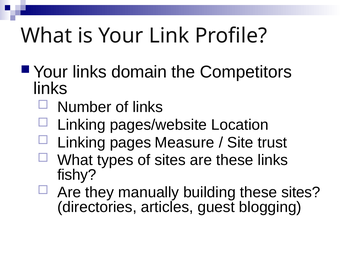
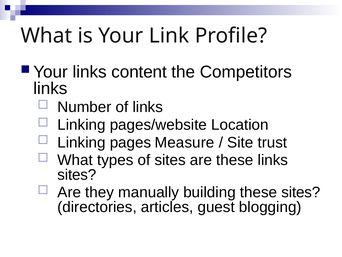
domain: domain -> content
fishy at (77, 174): fishy -> sites
